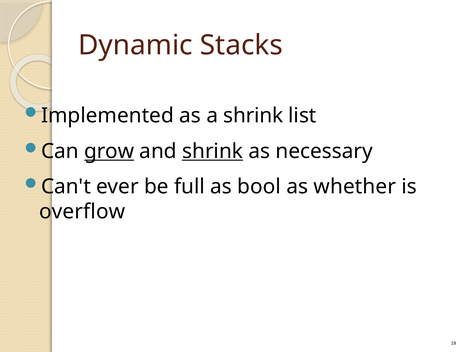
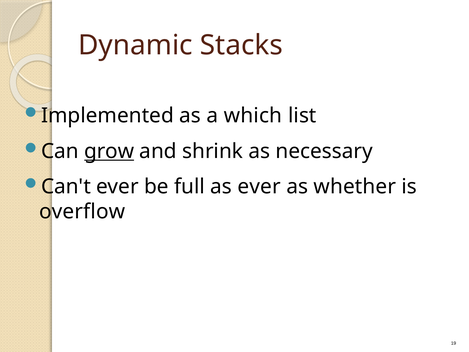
a shrink: shrink -> which
shrink at (213, 151) underline: present -> none
as bool: bool -> ever
